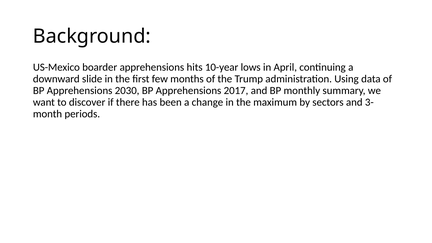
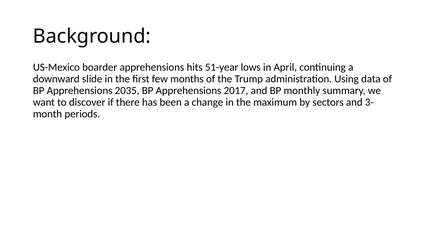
10-year: 10-year -> 51-year
2030: 2030 -> 2035
